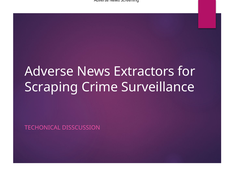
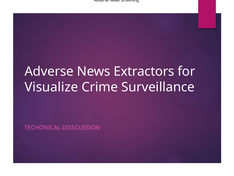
Scraping: Scraping -> Visualize
